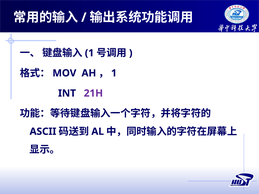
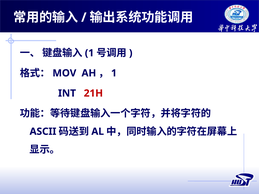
21H colour: purple -> red
